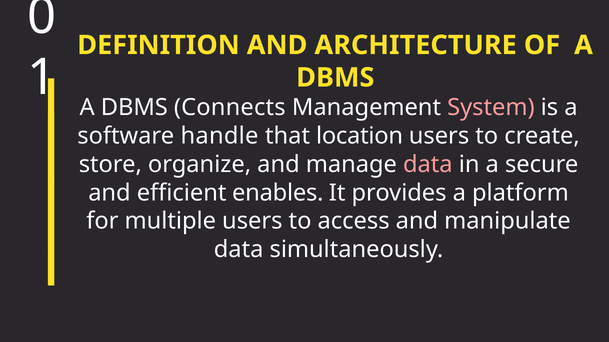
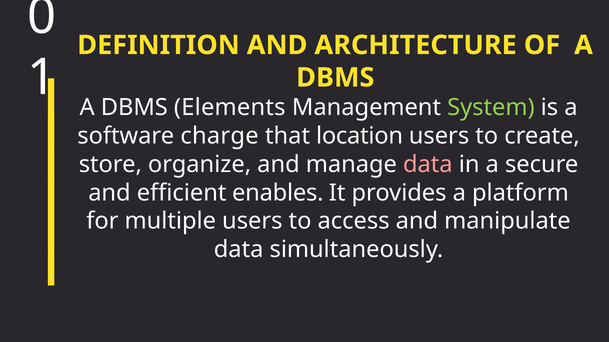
Connects: Connects -> Elements
System colour: pink -> light green
handle: handle -> charge
